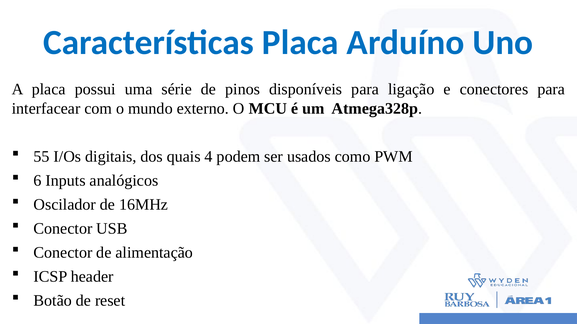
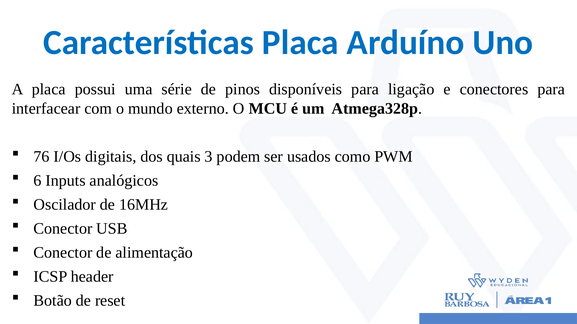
55: 55 -> 76
4: 4 -> 3
